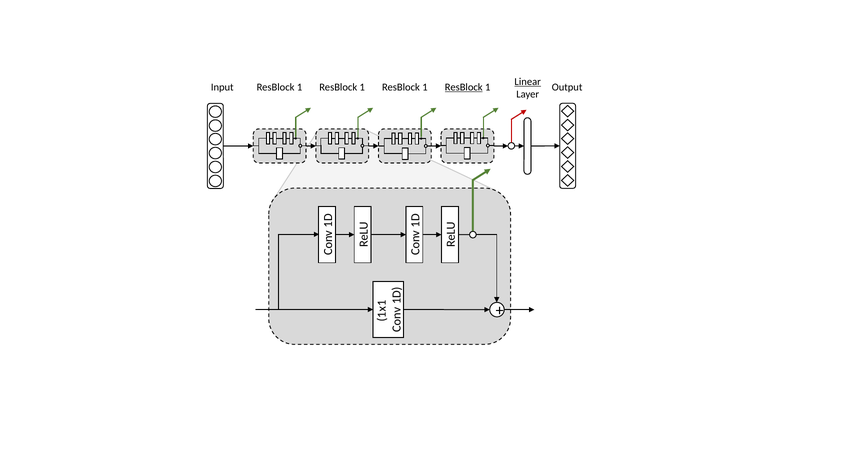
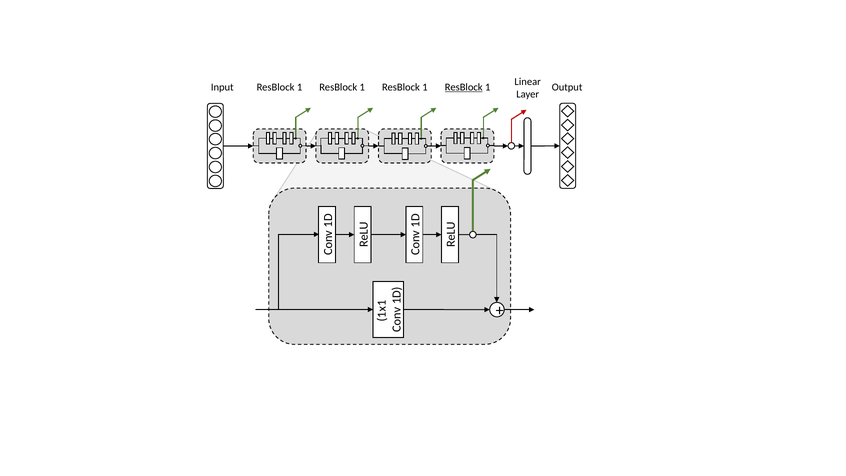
Linear underline: present -> none
